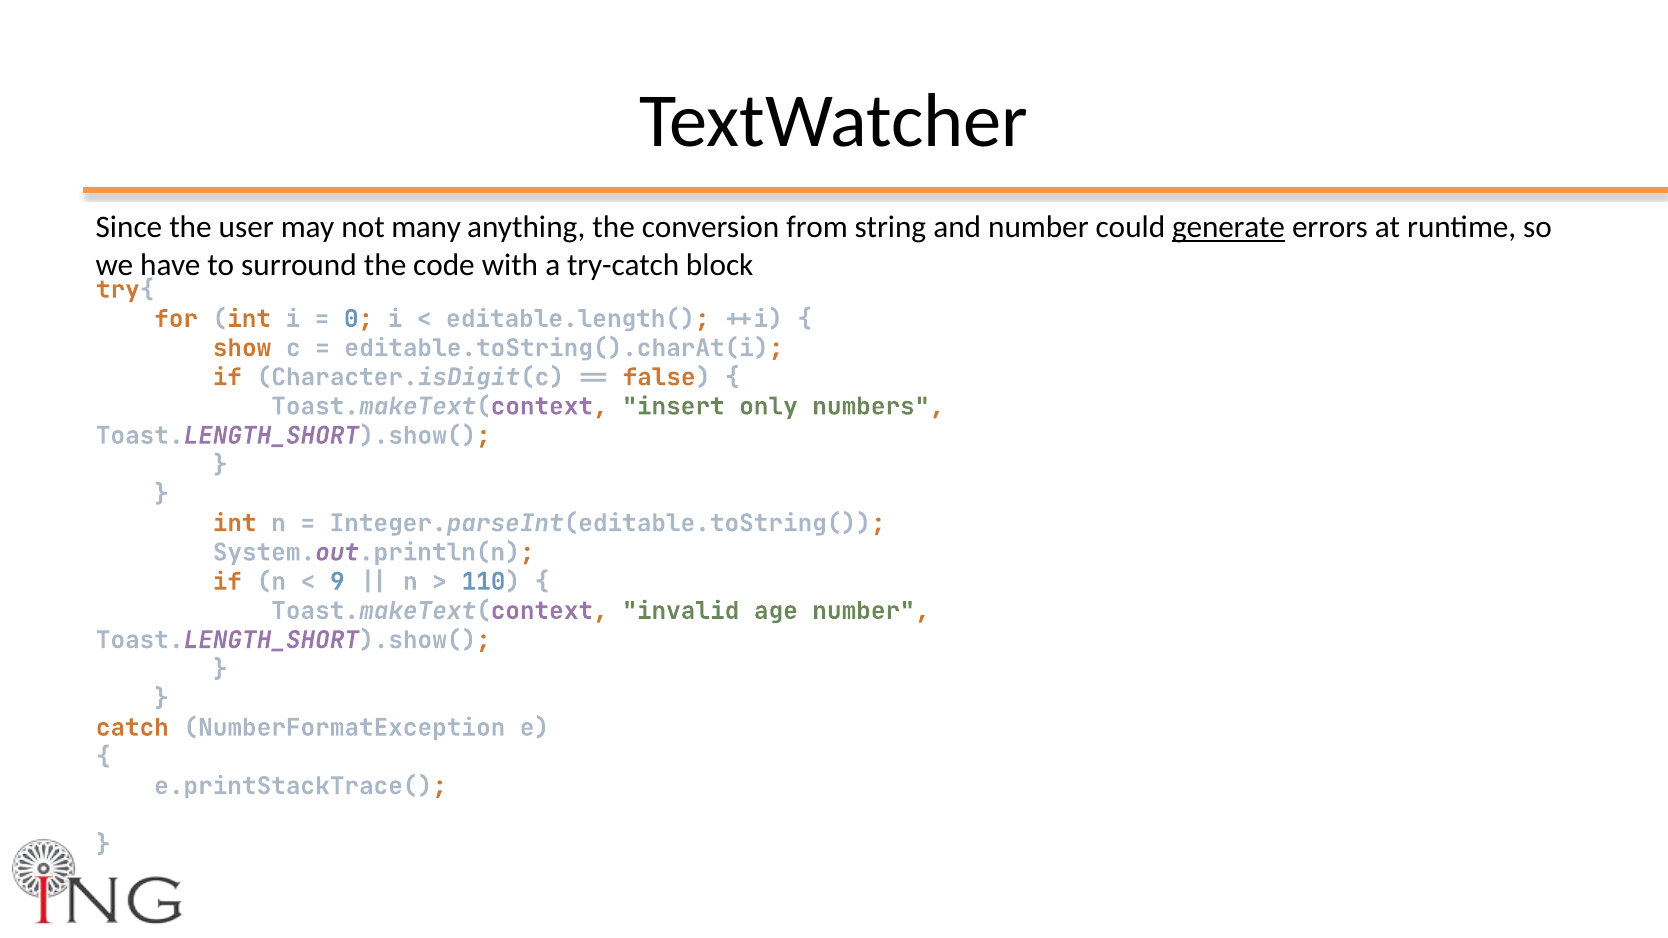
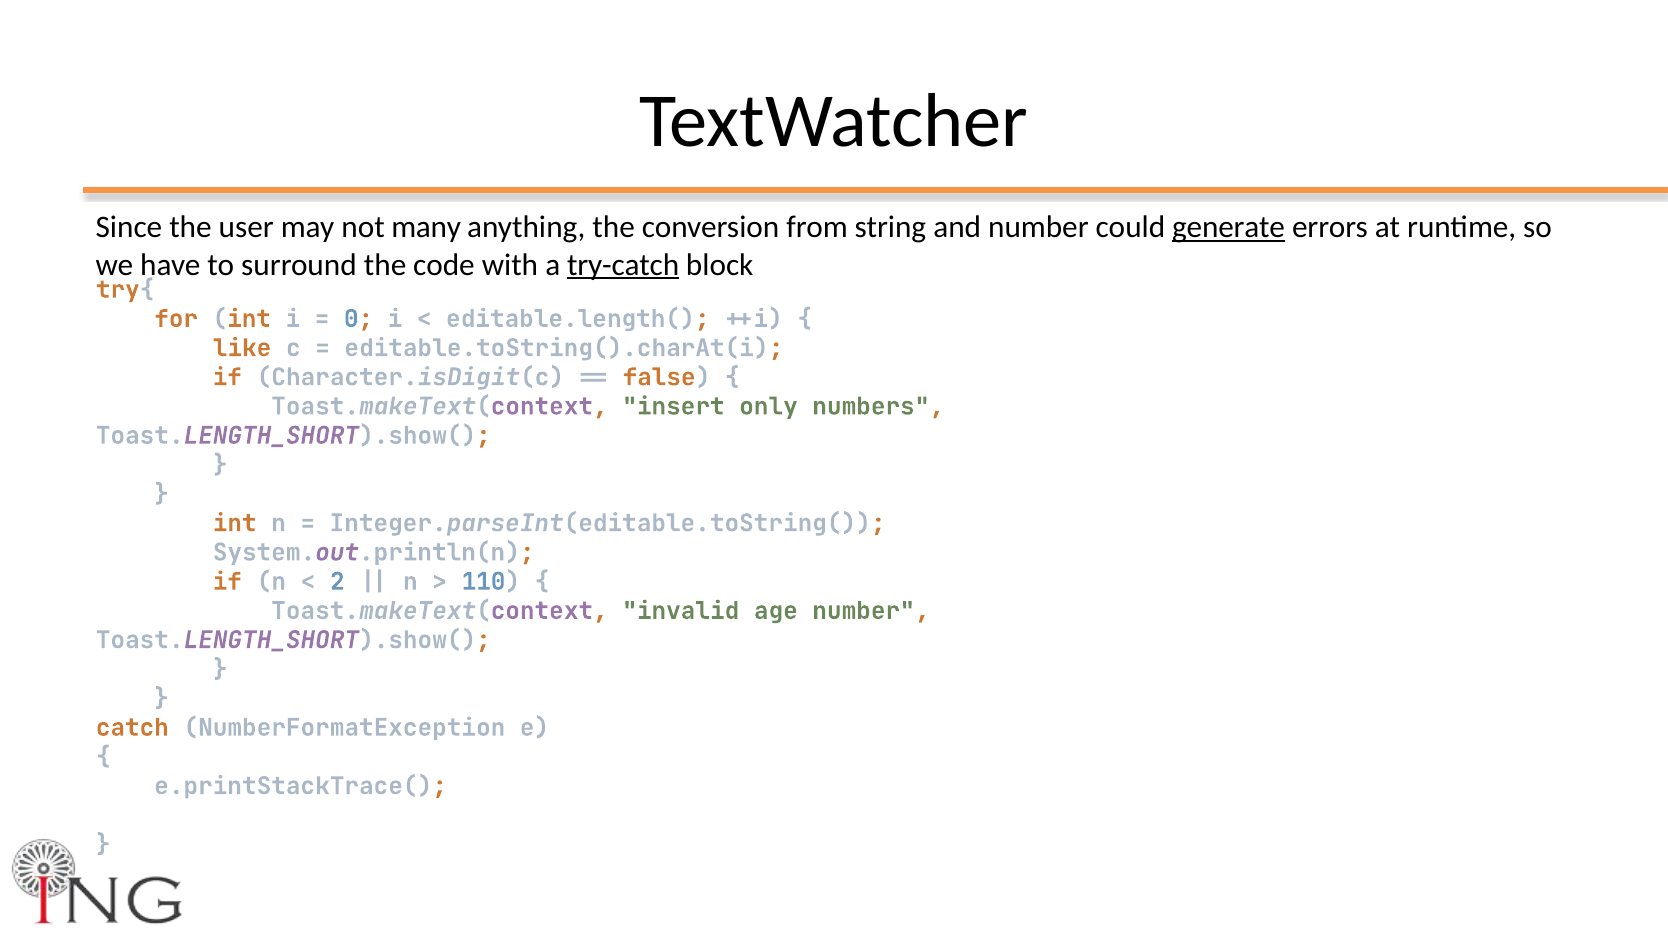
try-catch underline: none -> present
show: show -> like
9: 9 -> 2
